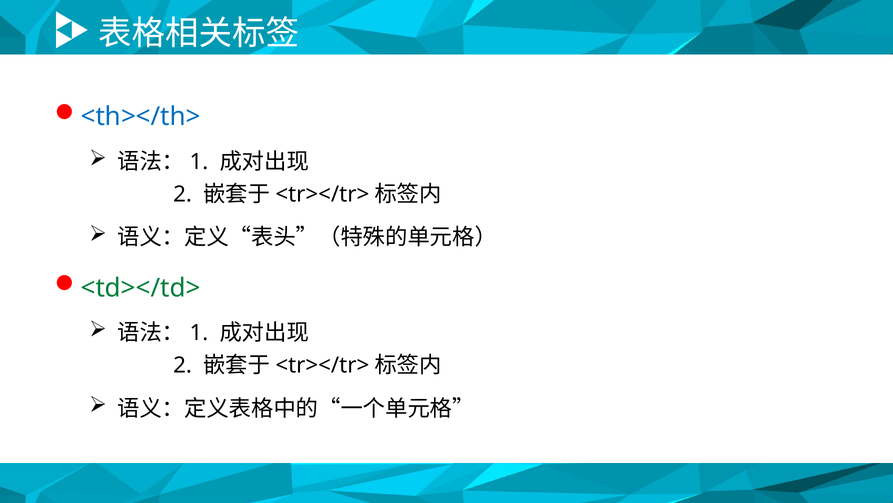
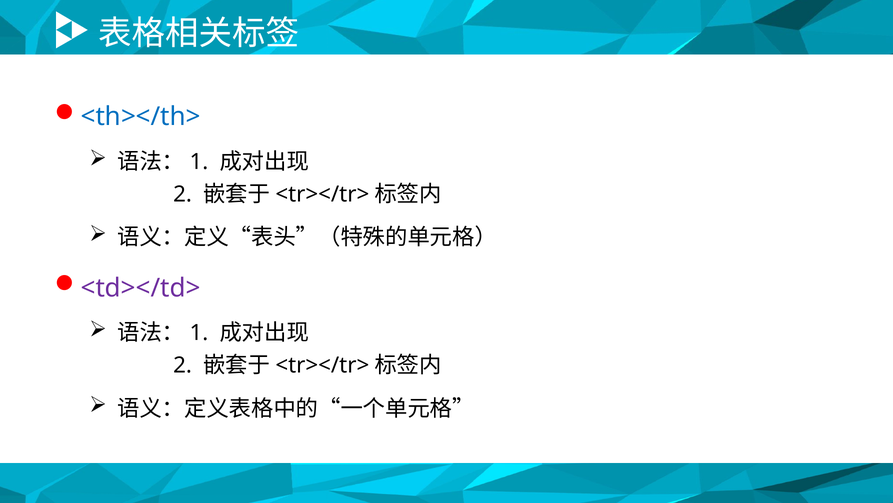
<td></td> colour: green -> purple
